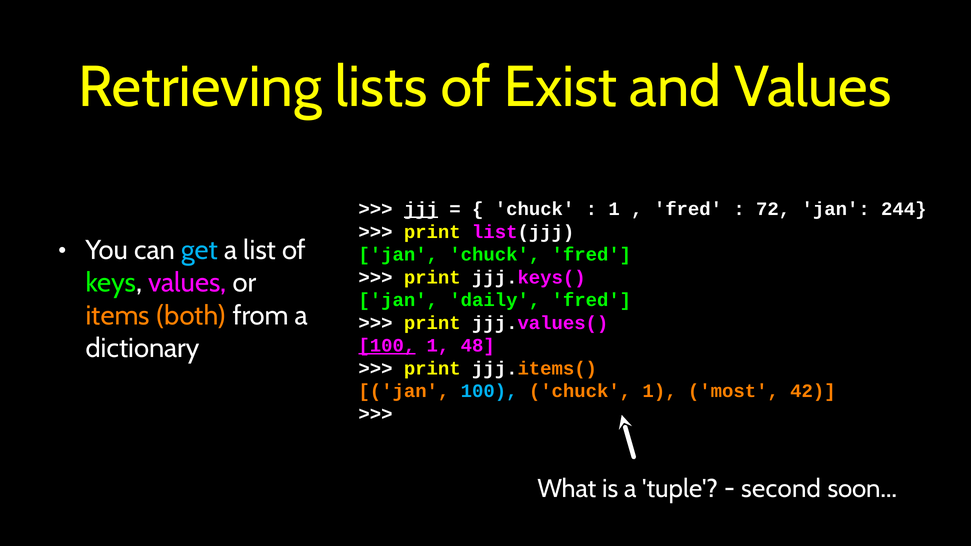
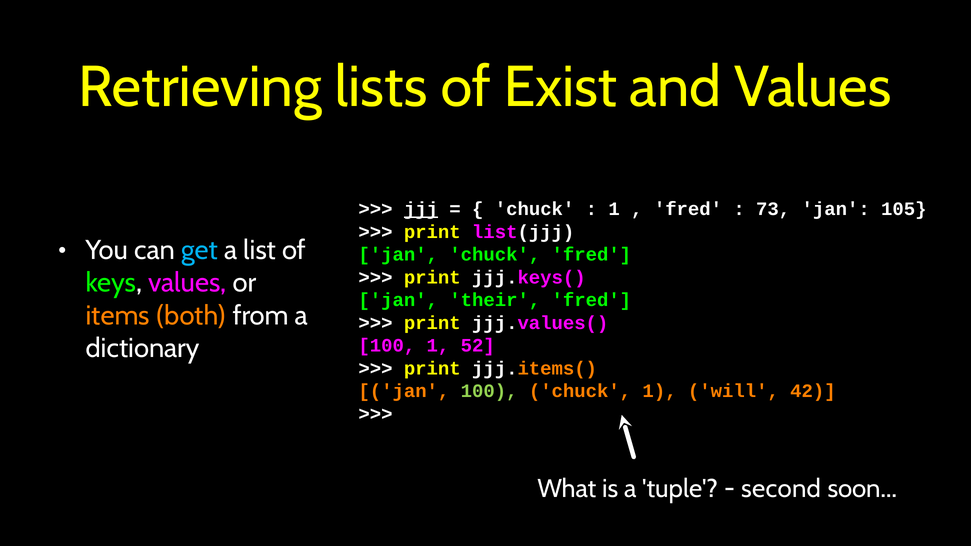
72: 72 -> 73
244: 244 -> 105
daily: daily -> their
100 at (387, 346) underline: present -> none
48: 48 -> 52
100 at (489, 391) colour: light blue -> light green
most: most -> will
